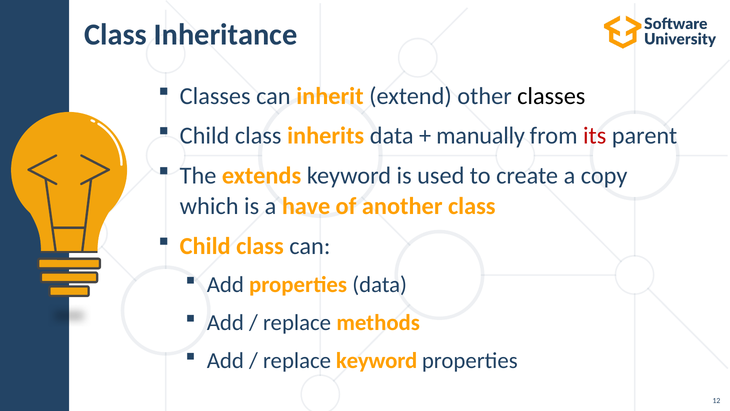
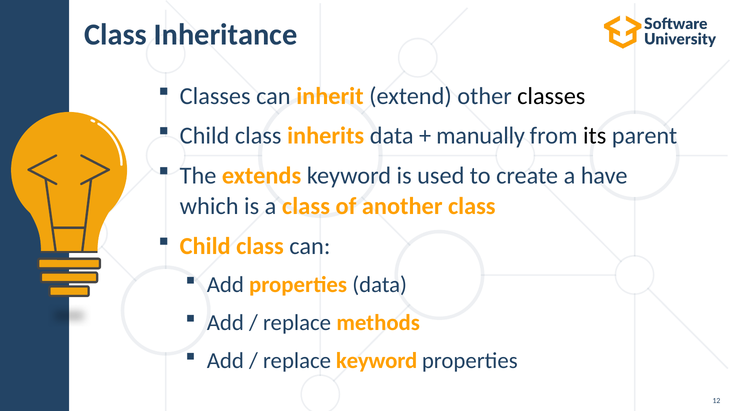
its colour: red -> black
copy: copy -> have
a have: have -> class
